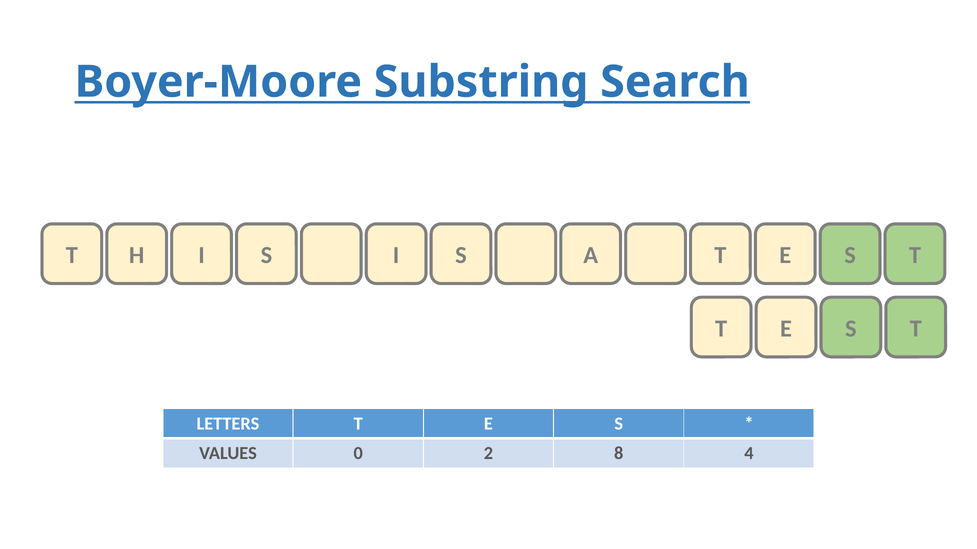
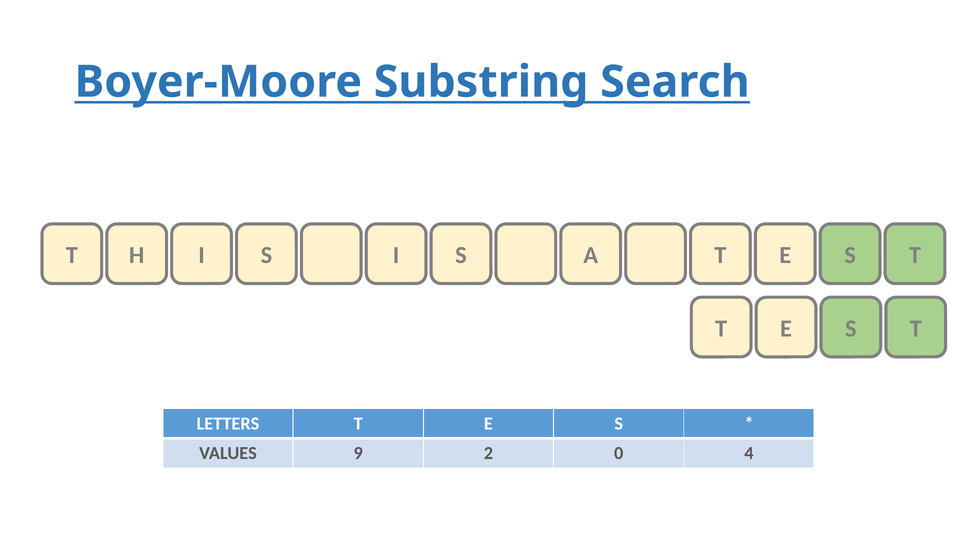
0: 0 -> 9
8: 8 -> 0
